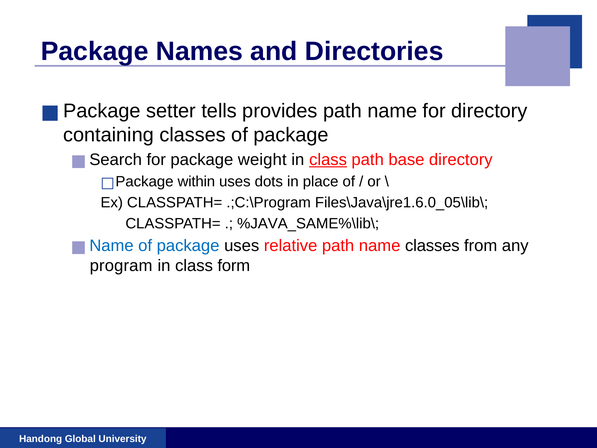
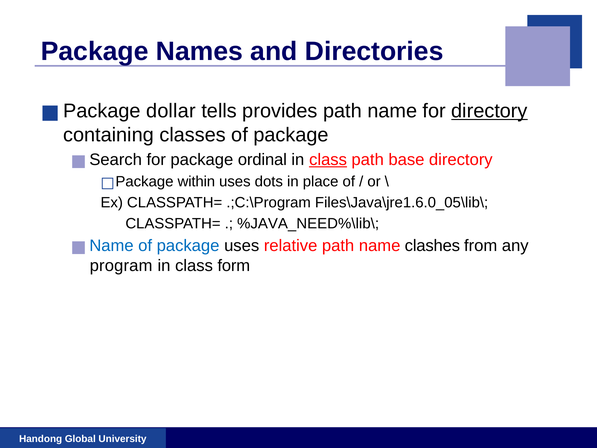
setter: setter -> dollar
directory at (489, 111) underline: none -> present
weight: weight -> ordinal
%JAVA_SAME%\lib\: %JAVA_SAME%\lib\ -> %JAVA_NEED%\lib\
name classes: classes -> clashes
